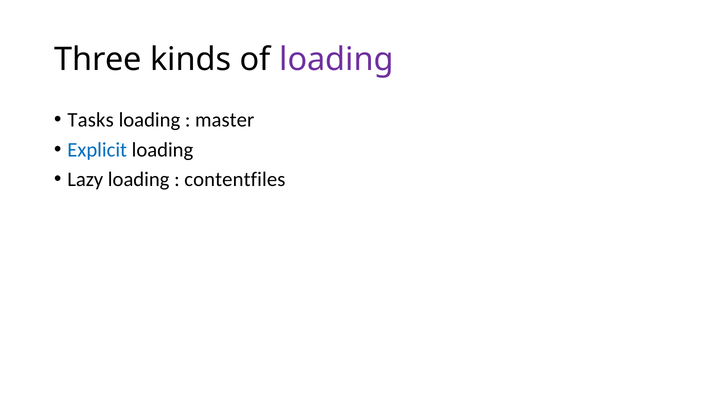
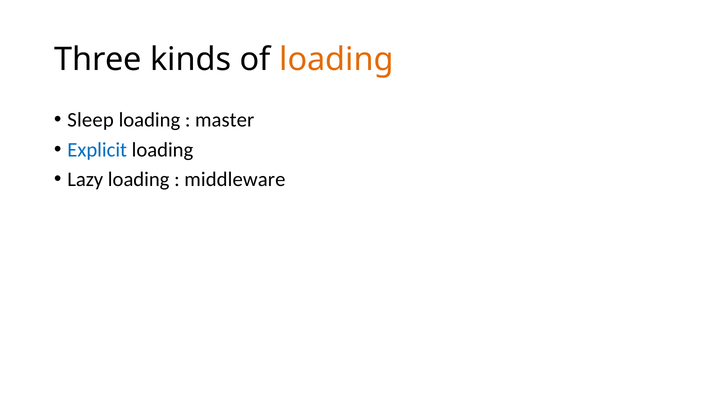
loading at (336, 60) colour: purple -> orange
Tasks: Tasks -> Sleep
contentfiles: contentfiles -> middleware
